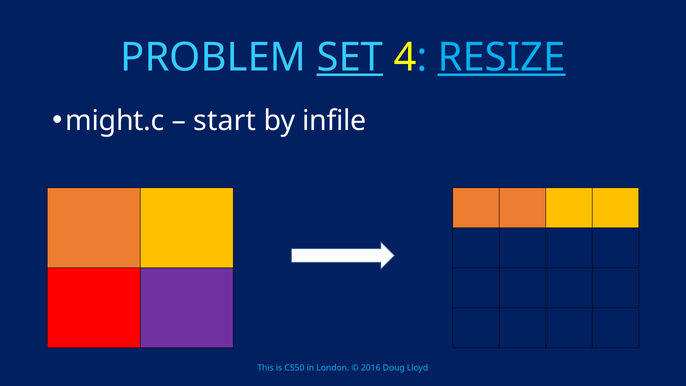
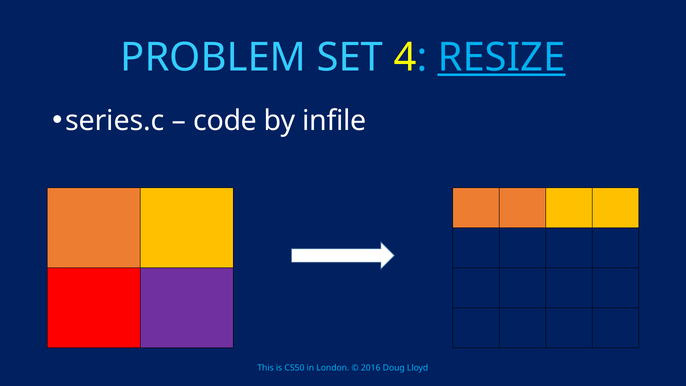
SET underline: present -> none
might.c: might.c -> series.c
start: start -> code
